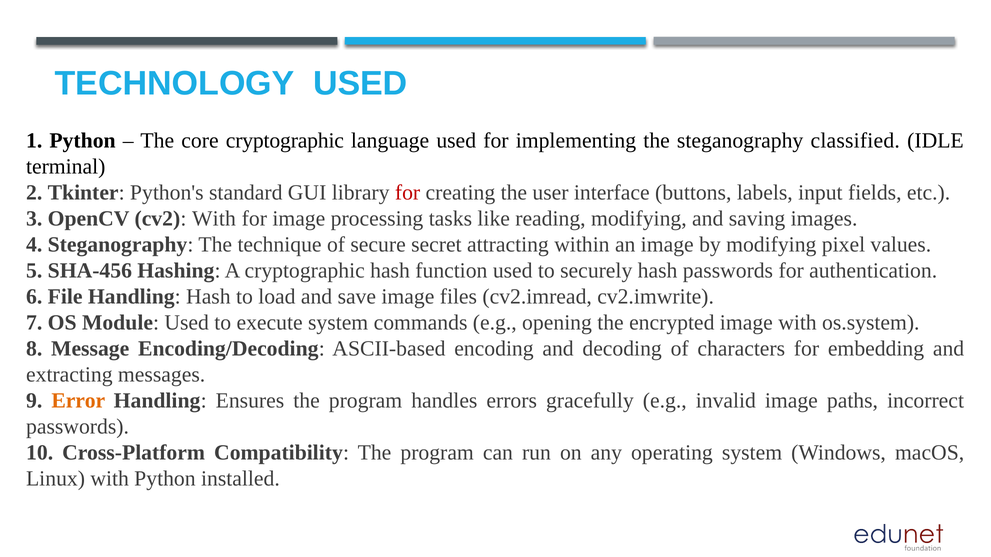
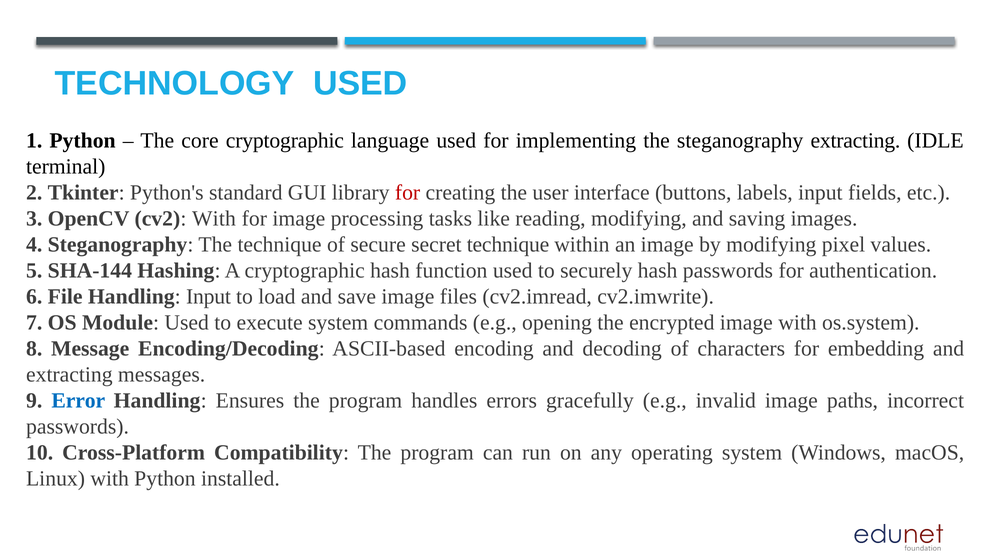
steganography classified: classified -> extracting
secret attracting: attracting -> technique
SHA-456: SHA-456 -> SHA-144
Handling Hash: Hash -> Input
Error colour: orange -> blue
